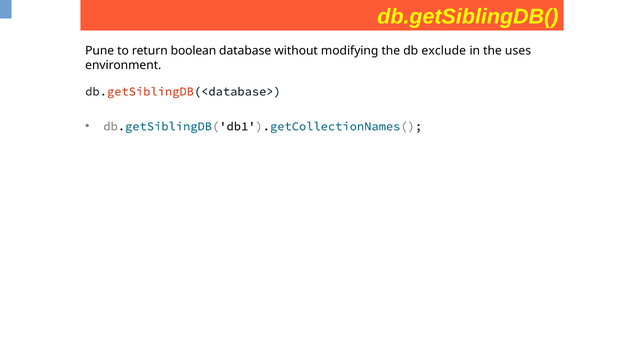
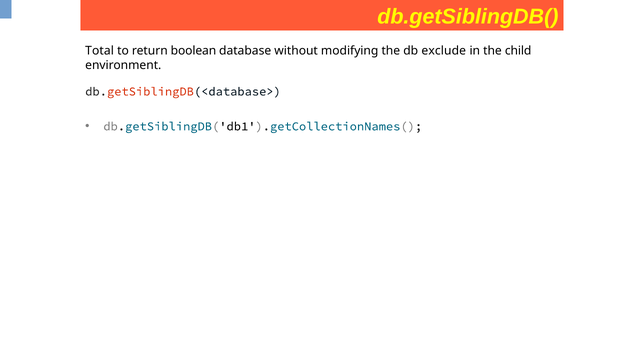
Pune: Pune -> Total
uses: uses -> child
